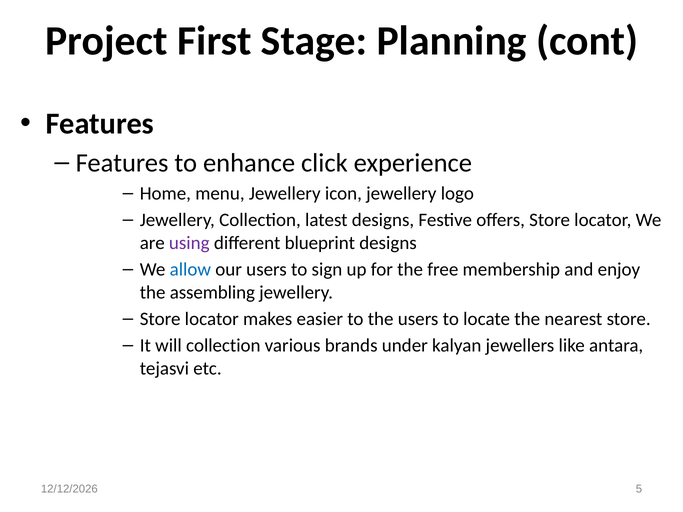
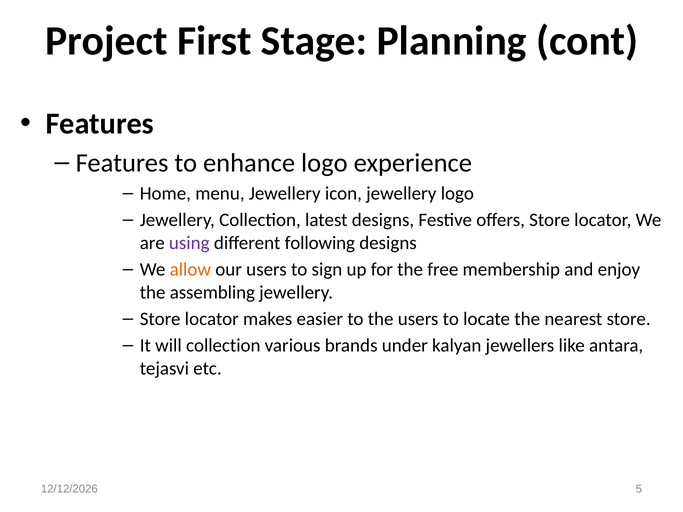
enhance click: click -> logo
blueprint: blueprint -> following
allow colour: blue -> orange
